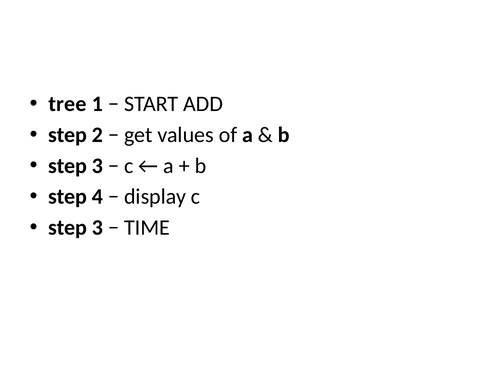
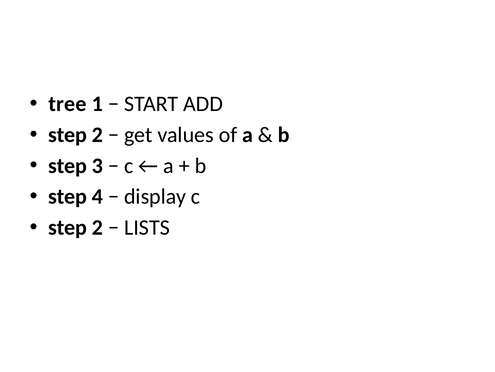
3 at (98, 227): 3 -> 2
TIME: TIME -> LISTS
